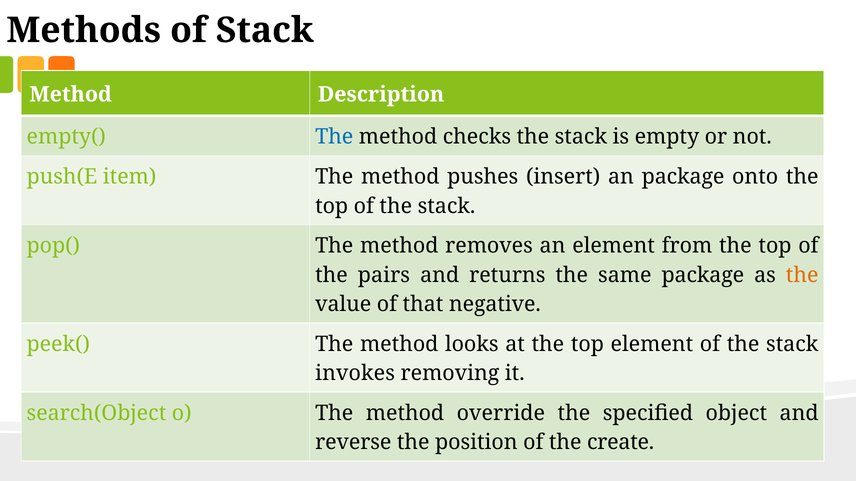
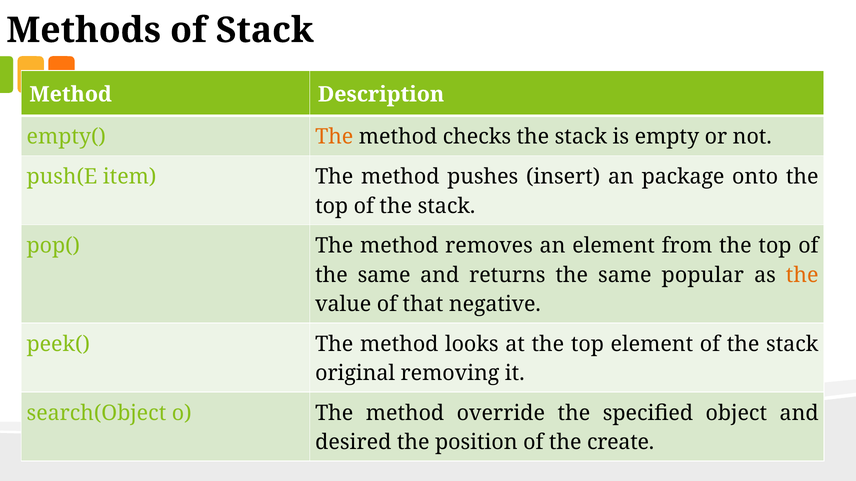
The at (334, 137) colour: blue -> orange
pairs at (384, 275): pairs -> same
same package: package -> popular
invokes: invokes -> original
reverse: reverse -> desired
